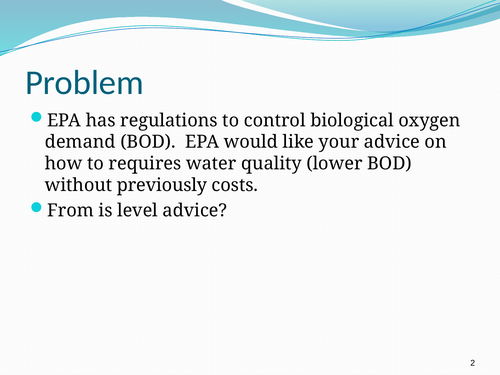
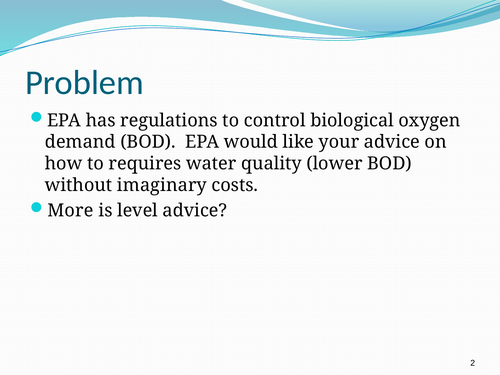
previously: previously -> imaginary
From: From -> More
